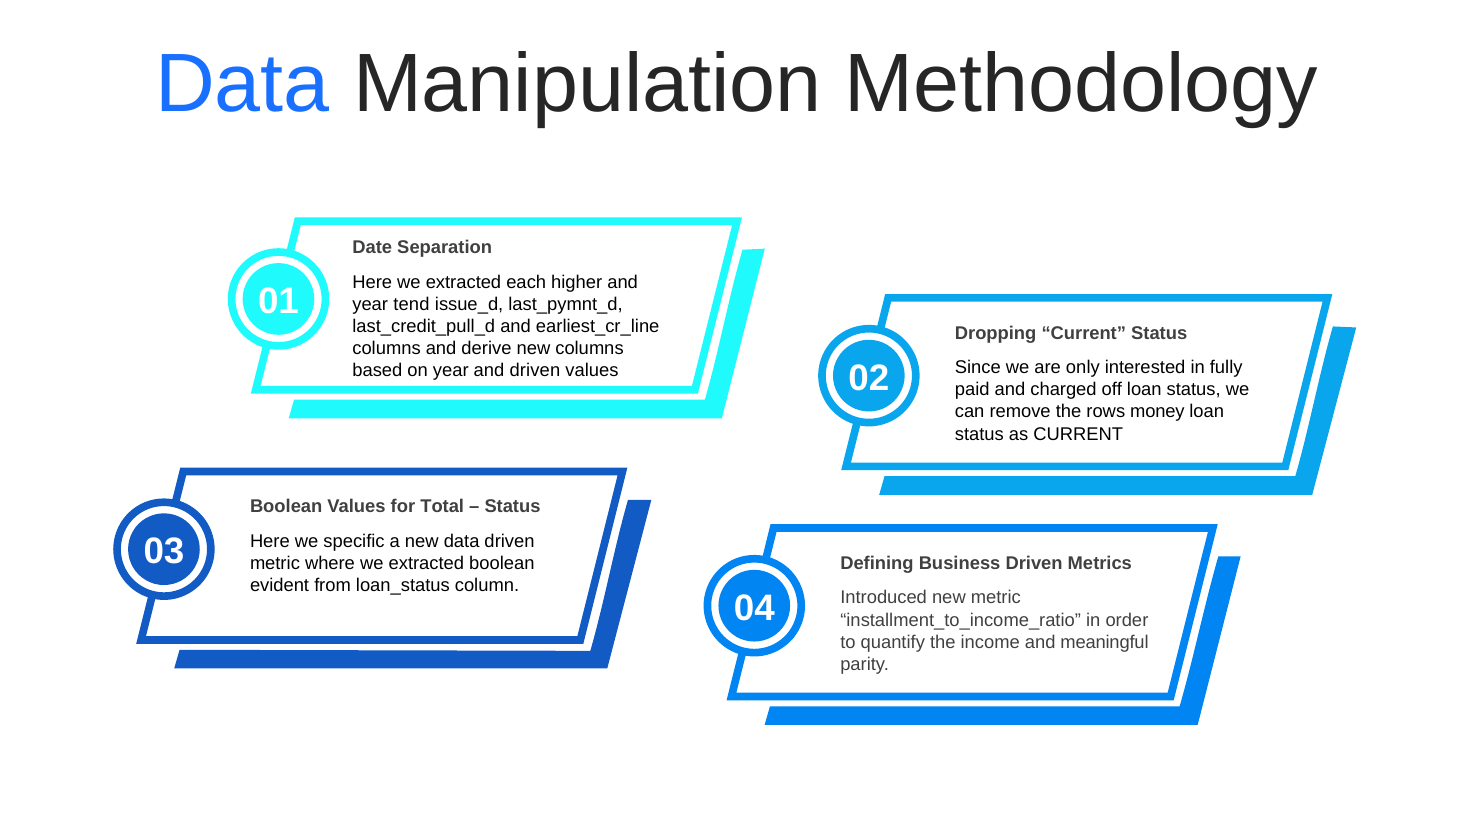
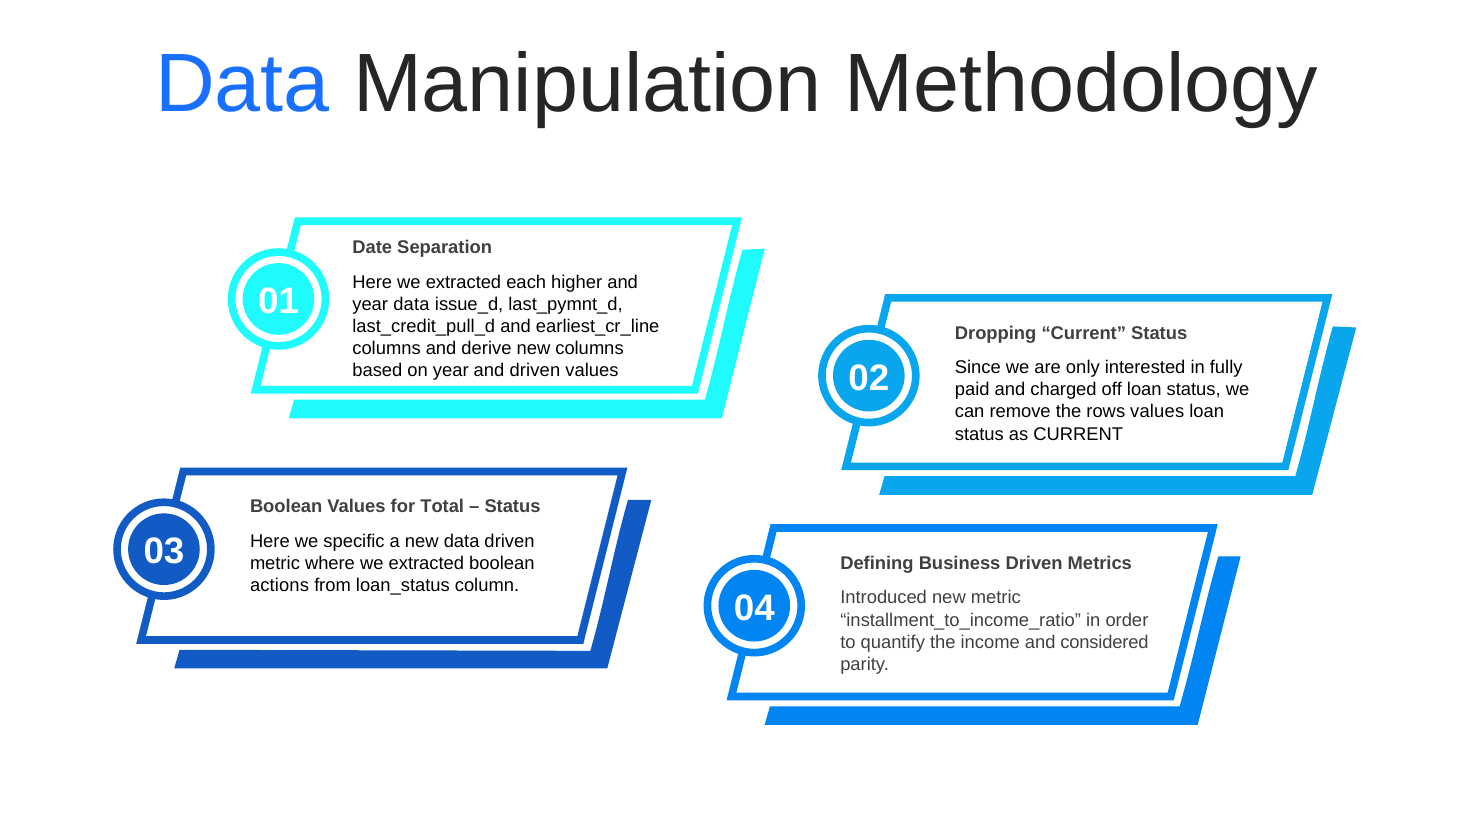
year tend: tend -> data
rows money: money -> values
evident: evident -> actions
meaningful: meaningful -> considered
